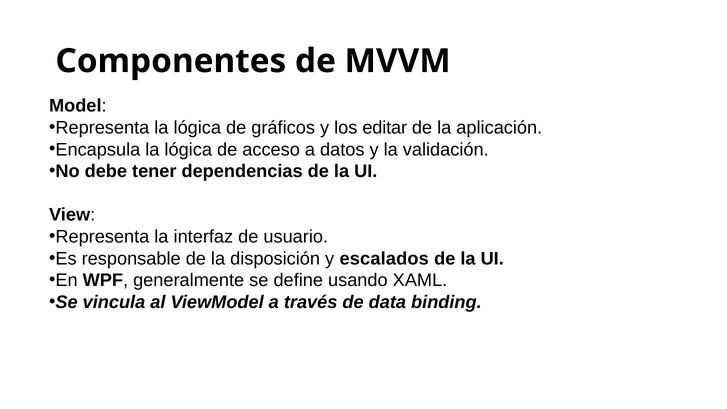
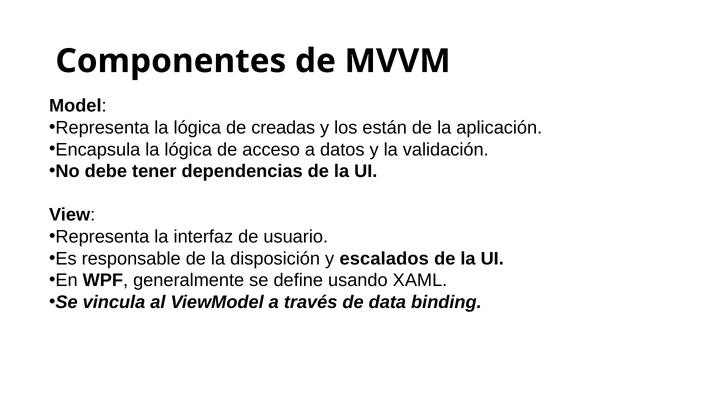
gráficos: gráficos -> creadas
editar: editar -> están
